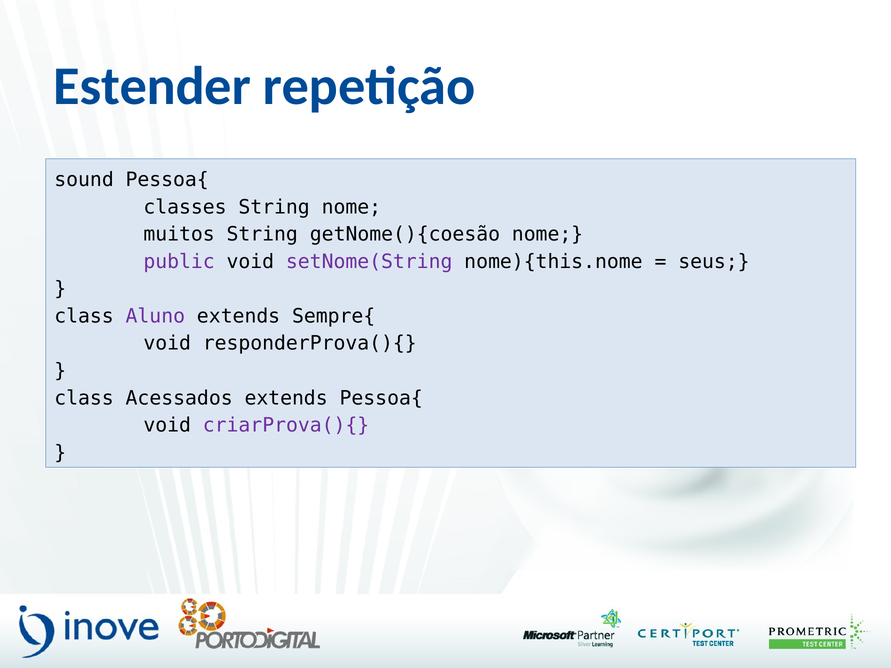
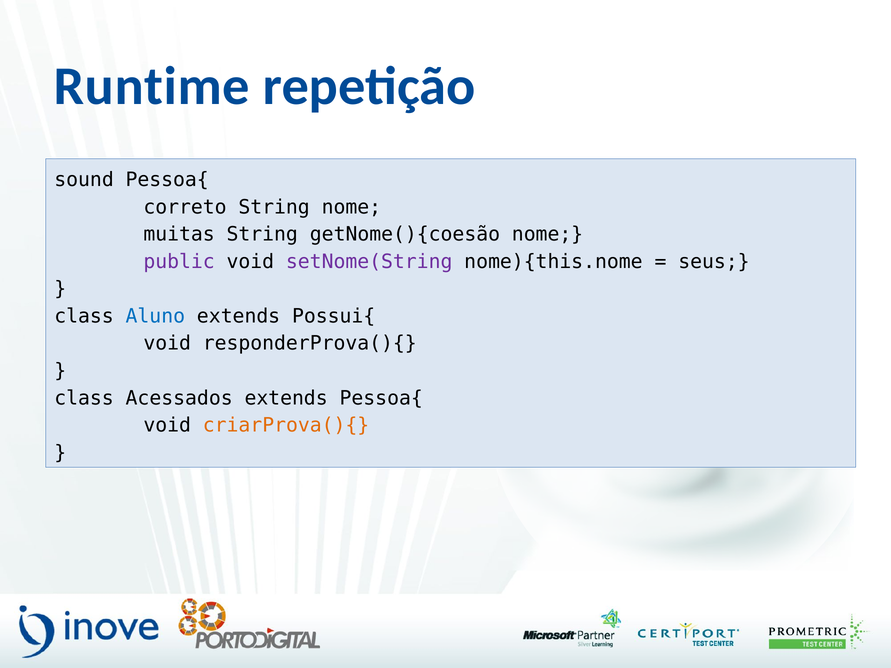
Estender: Estender -> Runtime
classes: classes -> correto
muitos: muitos -> muitas
Aluno colour: purple -> blue
Sempre{: Sempre{ -> Possui{
criarProva(){ colour: purple -> orange
